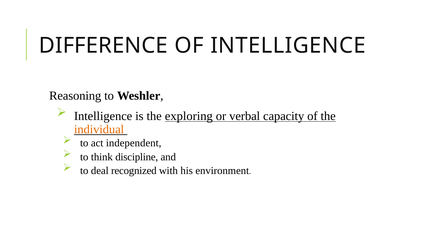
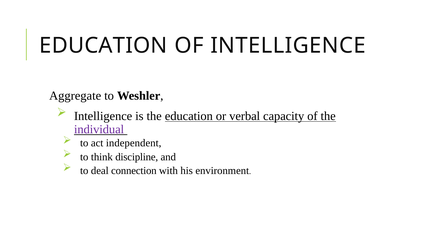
DIFFERENCE at (103, 45): DIFFERENCE -> EDUCATION
Reasoning: Reasoning -> Aggregate
the exploring: exploring -> education
individual colour: orange -> purple
recognized: recognized -> connection
